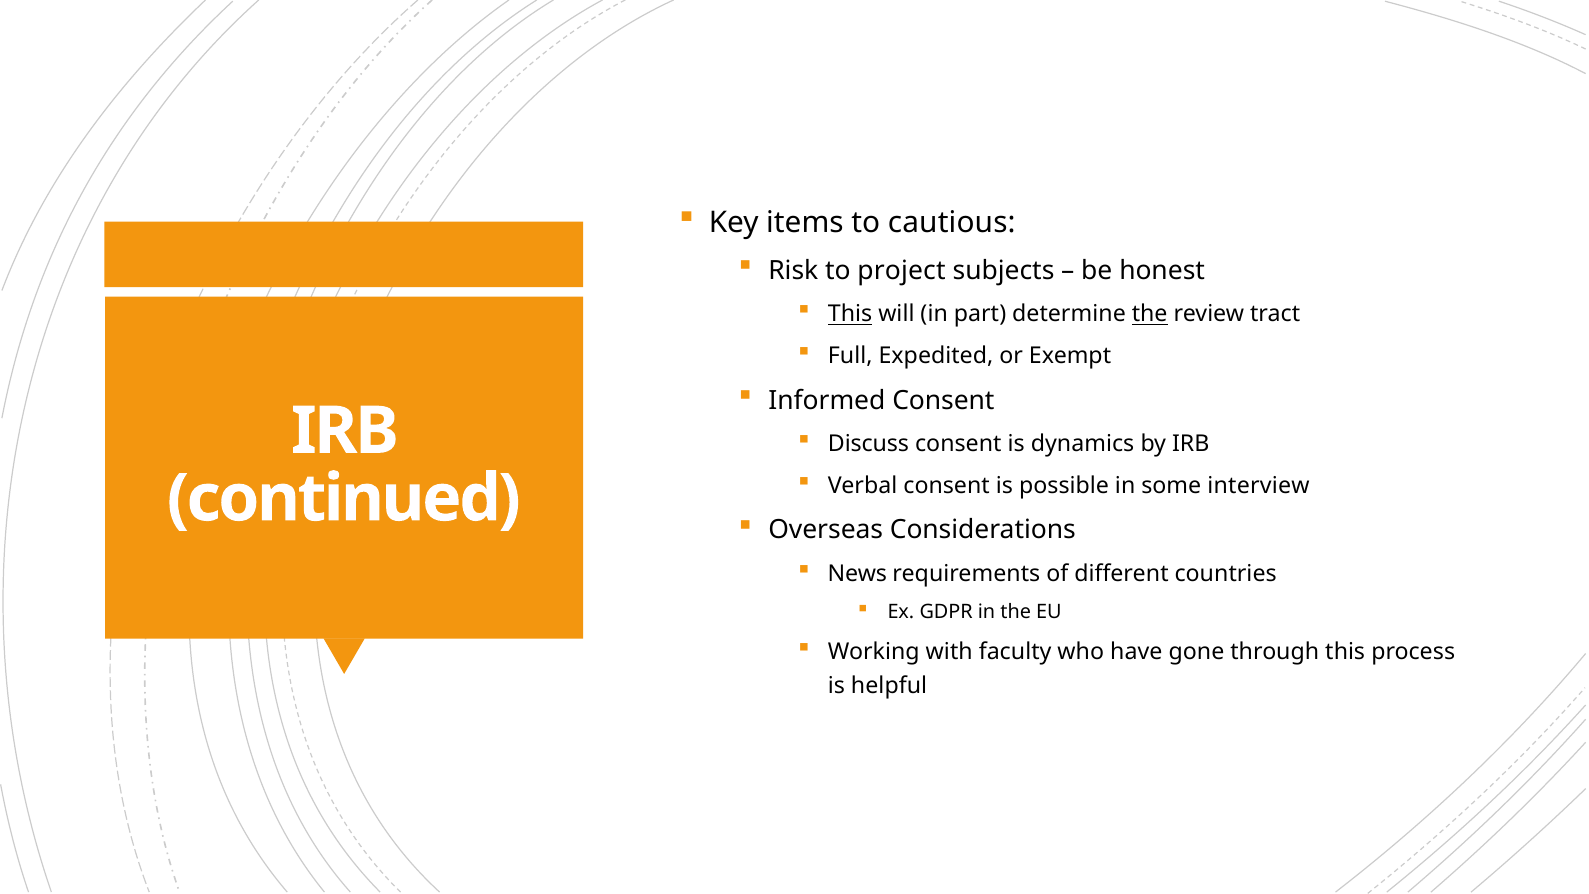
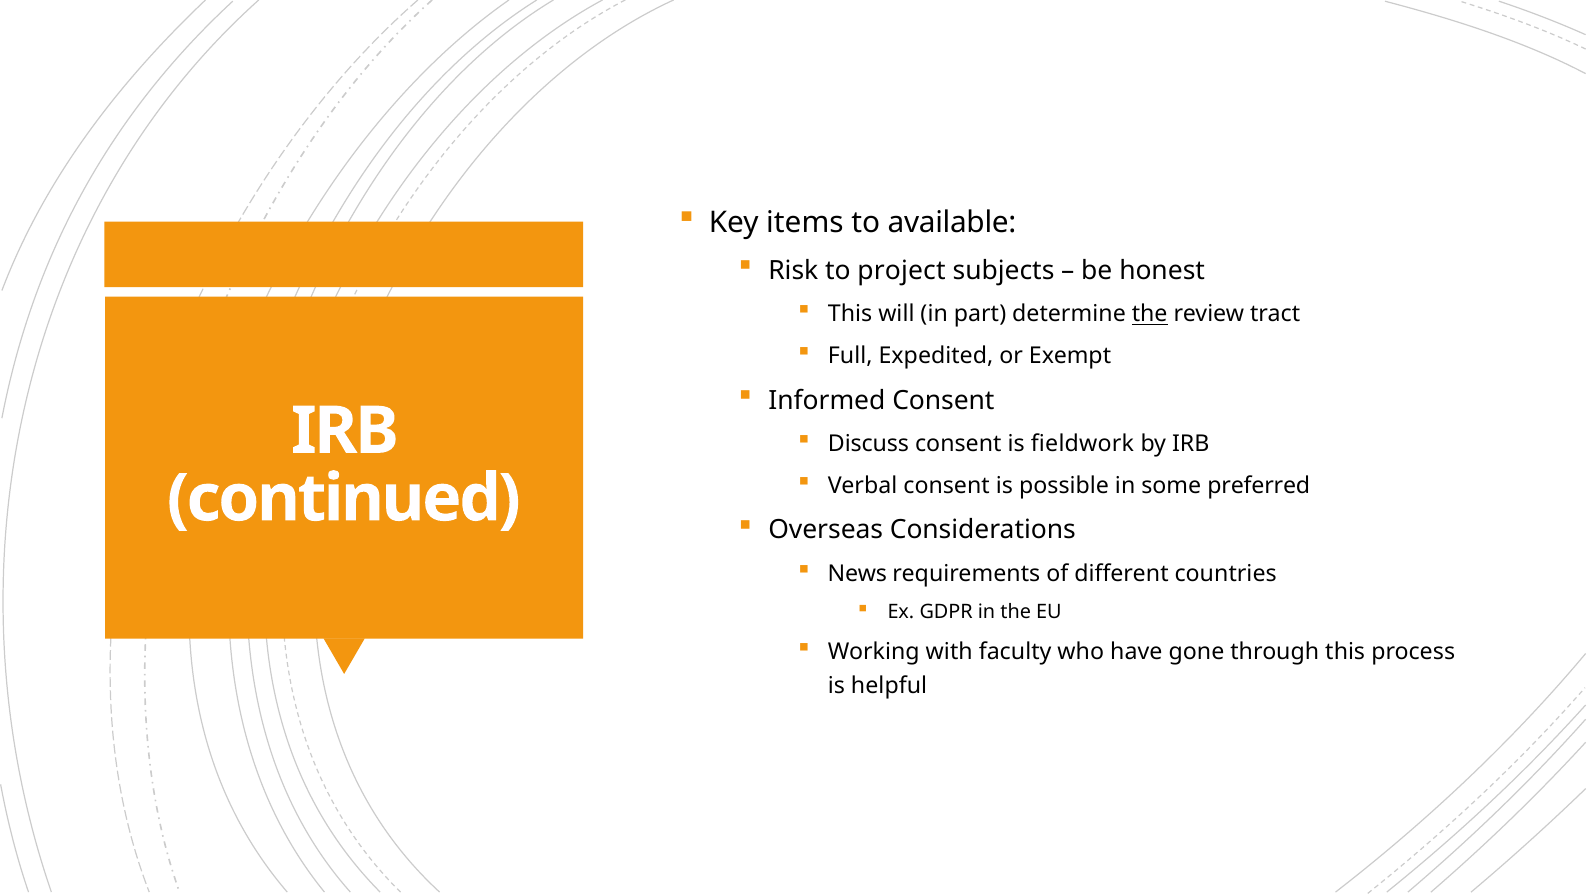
cautious: cautious -> available
This at (850, 314) underline: present -> none
dynamics: dynamics -> fieldwork
interview: interview -> preferred
